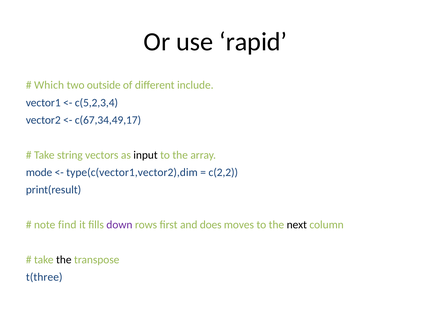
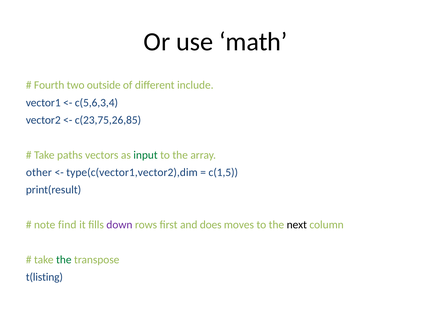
rapid: rapid -> math
Which: Which -> Fourth
c(5,2,3,4: c(5,2,3,4 -> c(5,6,3,4
c(67,34,49,17: c(67,34,49,17 -> c(23,75,26,85
string: string -> paths
input colour: black -> green
mode: mode -> other
c(2,2: c(2,2 -> c(1,5
the at (64, 260) colour: black -> green
t(three: t(three -> t(listing
